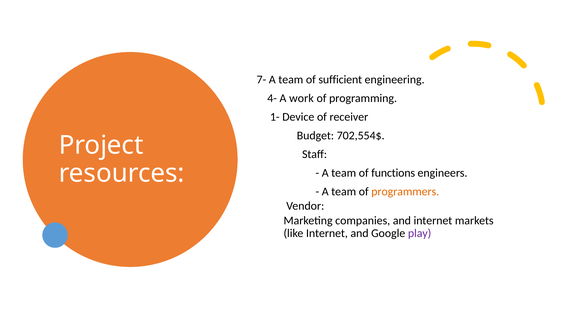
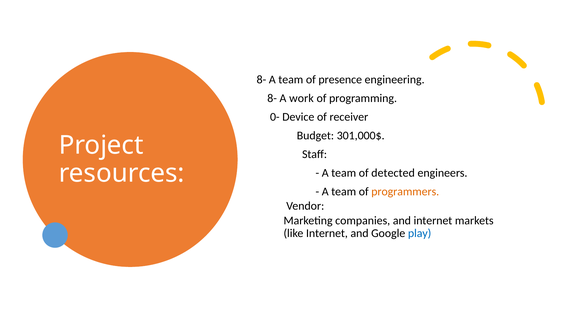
7- at (261, 79): 7- -> 8-
sufficient: sufficient -> presence
4- at (272, 98): 4- -> 8-
1-: 1- -> 0-
702,554$: 702,554$ -> 301,000$
functions: functions -> detected
play colour: purple -> blue
